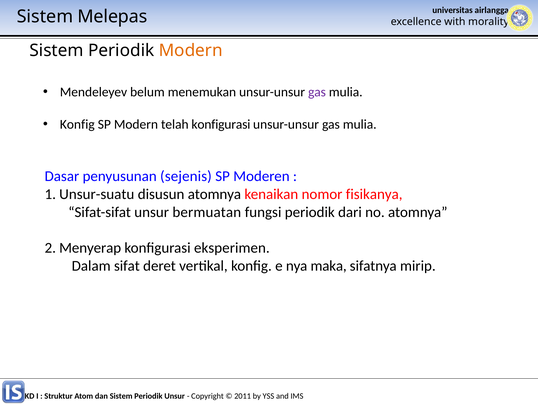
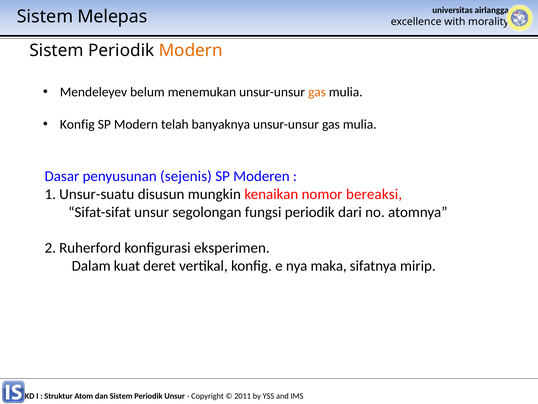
gas at (317, 92) colour: purple -> orange
telah konfigurasi: konfigurasi -> banyaknya
disusun atomnya: atomnya -> mungkin
fisikanya: fisikanya -> bereaksi
bermuatan: bermuatan -> segolongan
Menyerap: Menyerap -> Ruherford
sifat: sifat -> kuat
